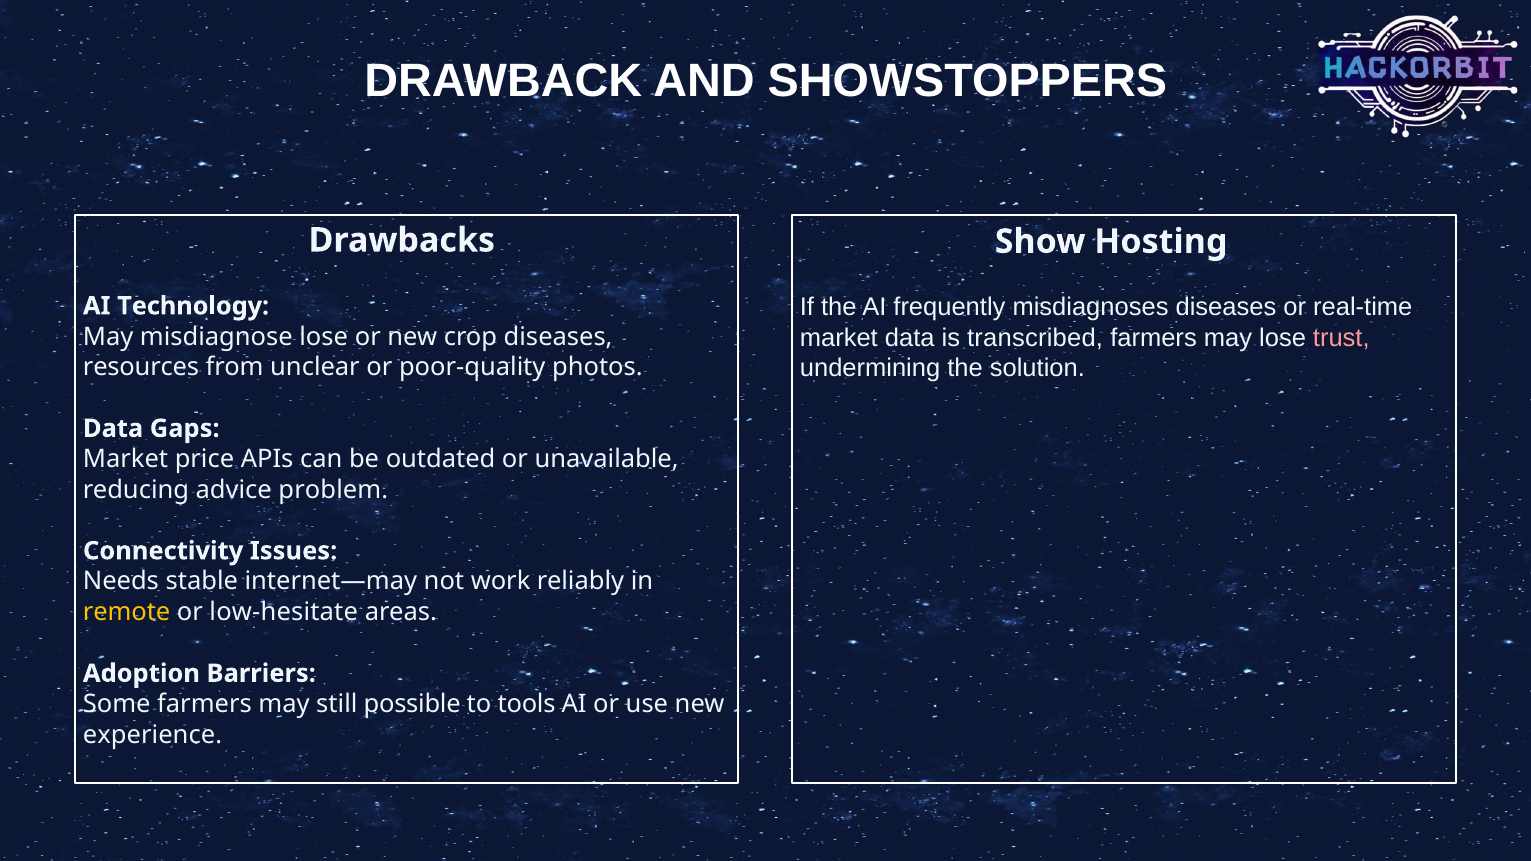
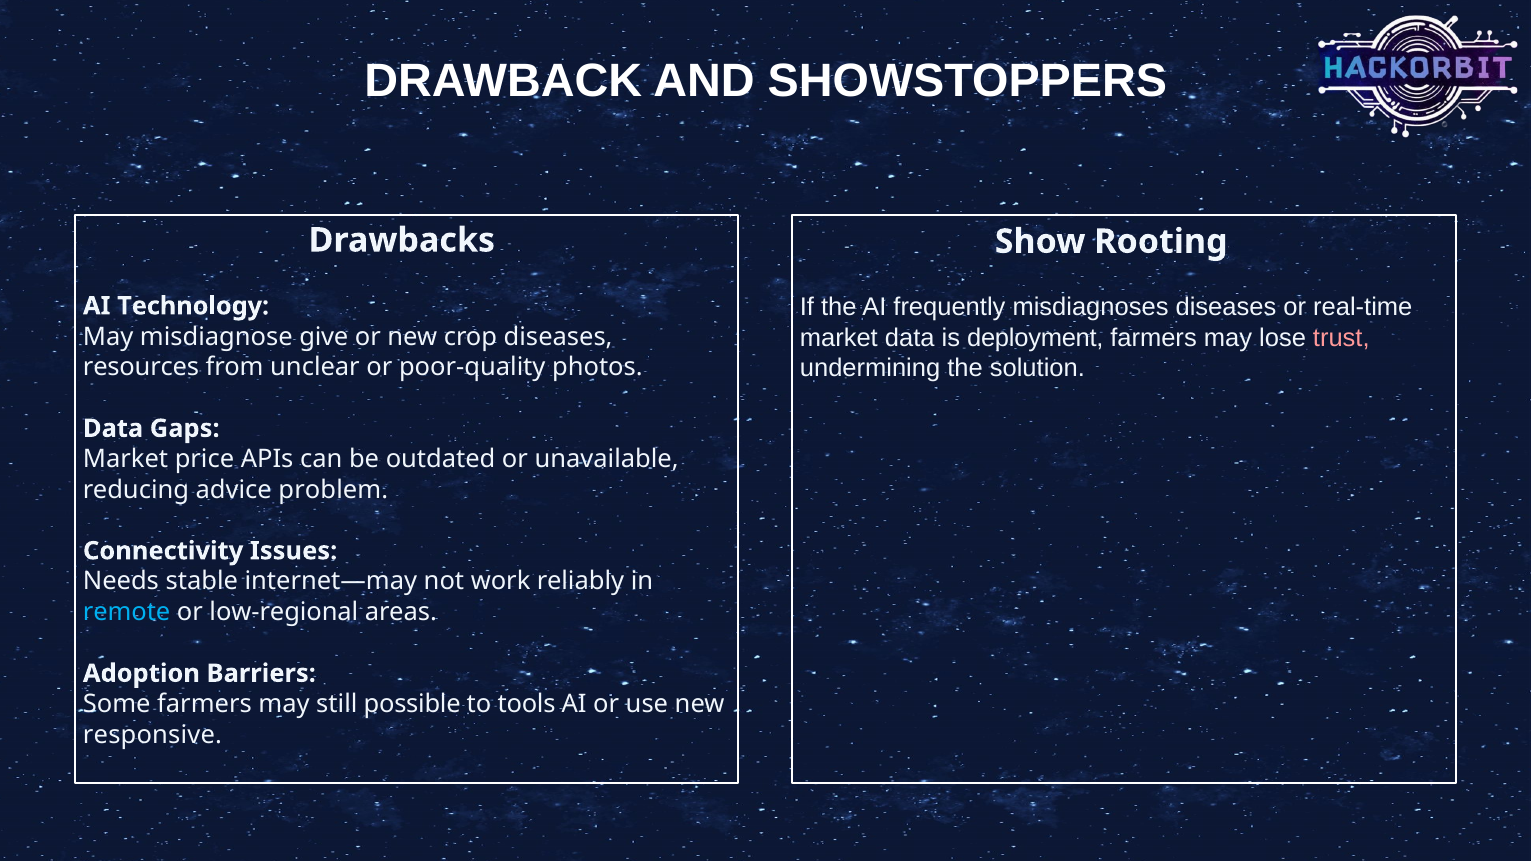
Hosting: Hosting -> Rooting
transcribed: transcribed -> deployment
misdiagnose lose: lose -> give
remote colour: yellow -> light blue
low-hesitate: low-hesitate -> low-regional
experience: experience -> responsive
